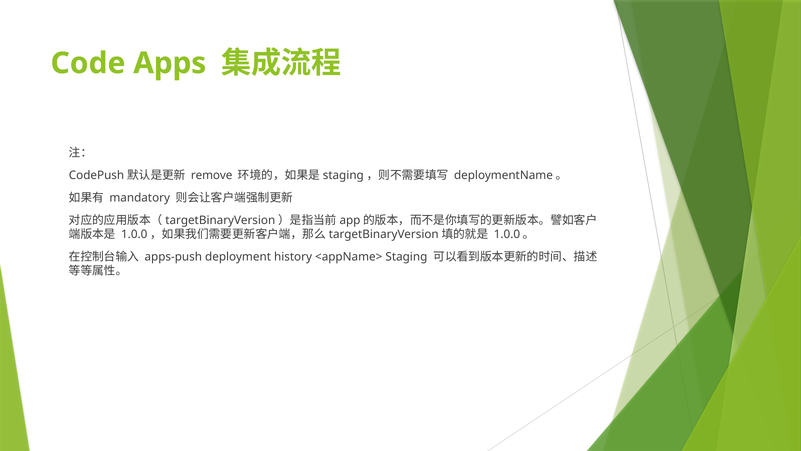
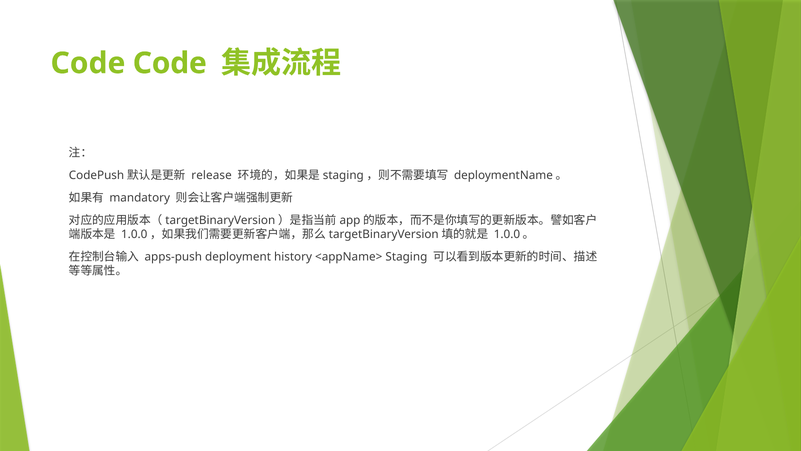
Code Apps: Apps -> Code
remove: remove -> release
